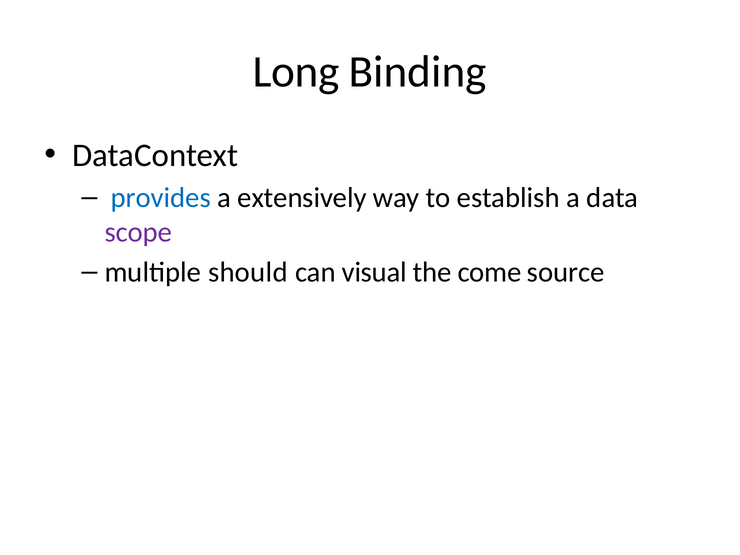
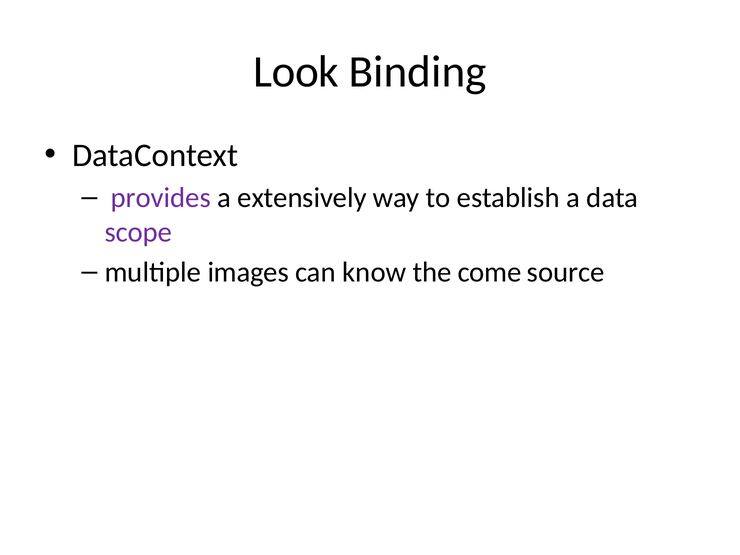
Long: Long -> Look
provides colour: blue -> purple
should: should -> images
visual: visual -> know
